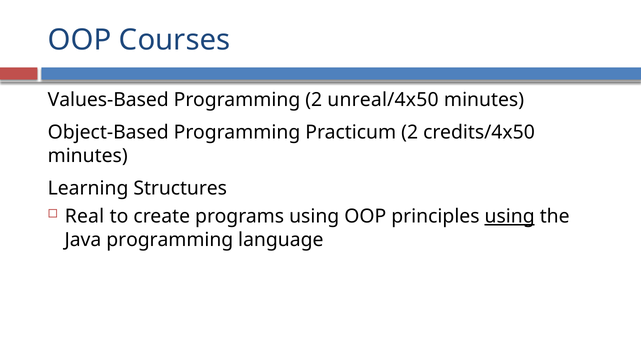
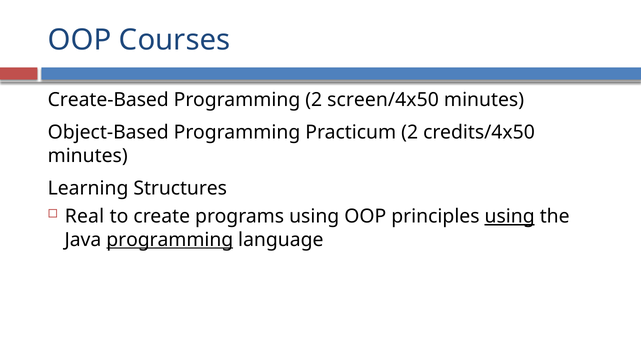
Values-Based: Values-Based -> Create-Based
unreal/4x50: unreal/4x50 -> screen/4x50
programming at (170, 239) underline: none -> present
